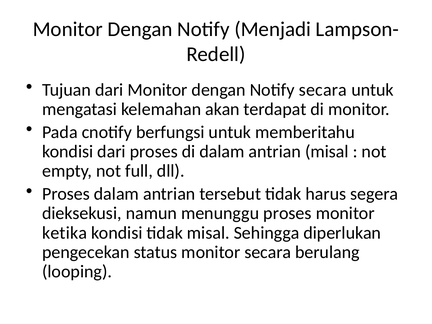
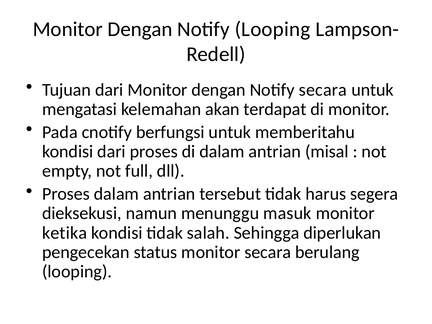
Notify Menjadi: Menjadi -> Looping
menunggu proses: proses -> masuk
tidak misal: misal -> salah
